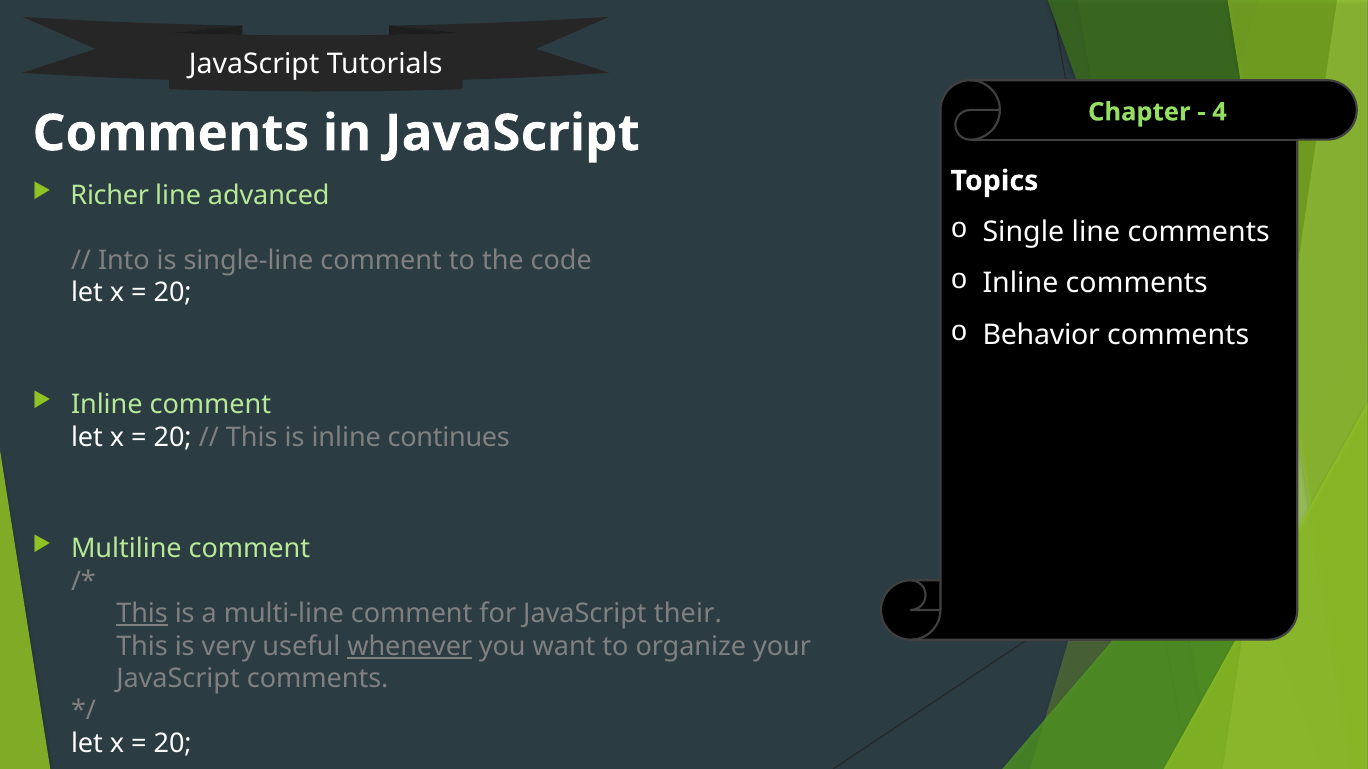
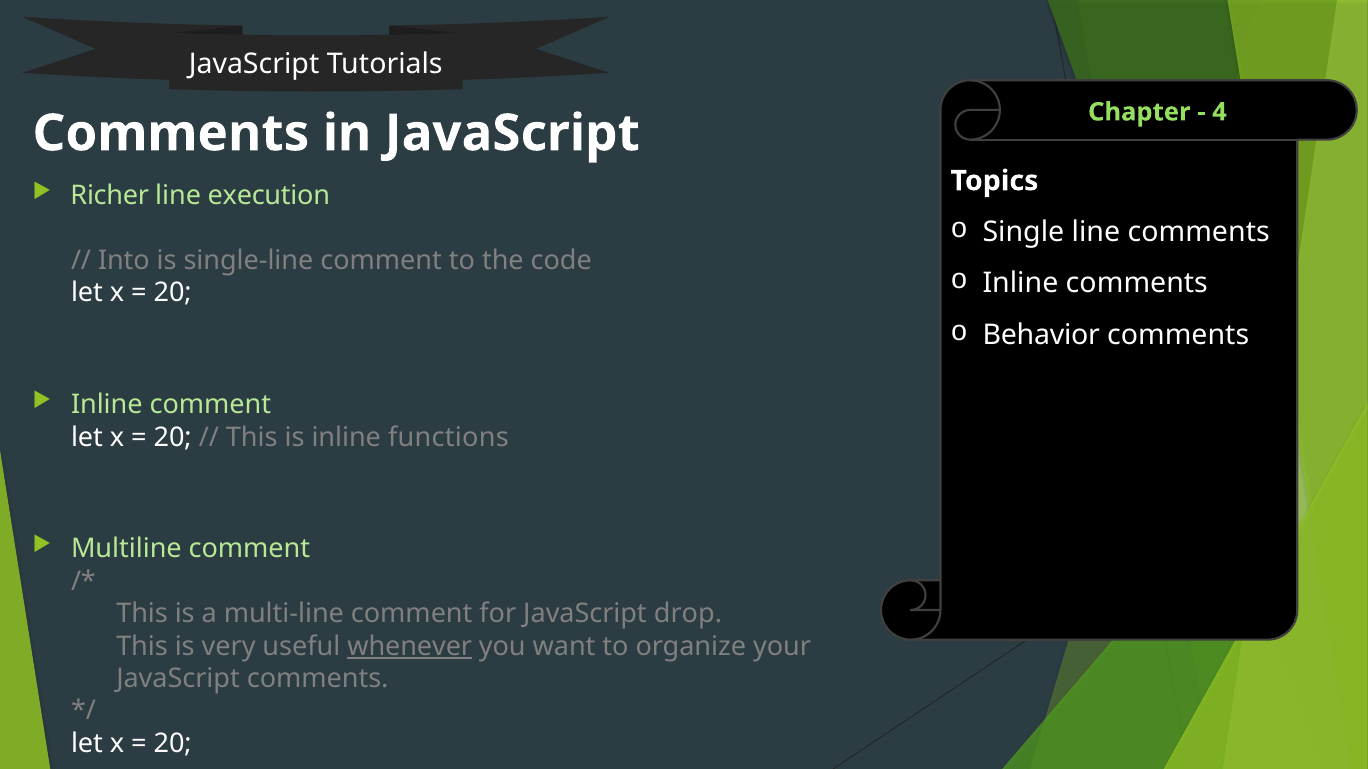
advanced: advanced -> execution
continues: continues -> functions
This at (142, 614) underline: present -> none
their: their -> drop
